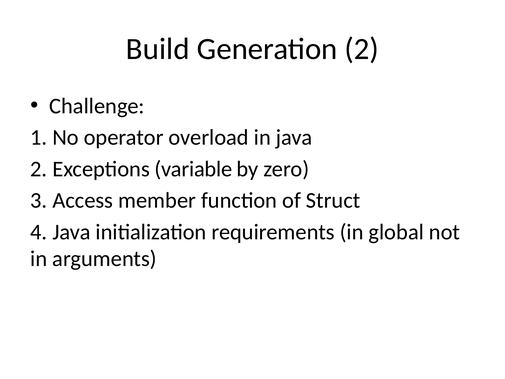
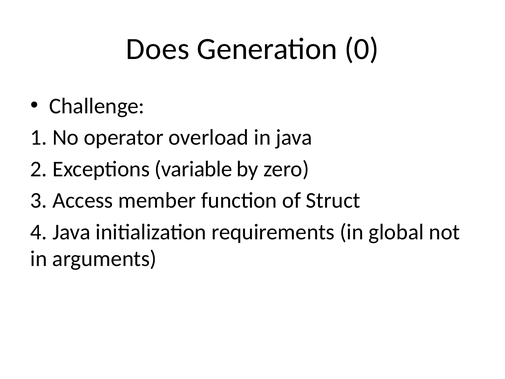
Build: Build -> Does
Generation 2: 2 -> 0
